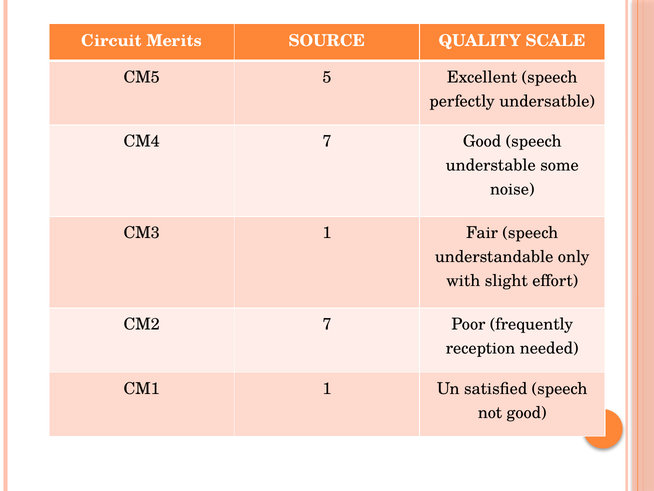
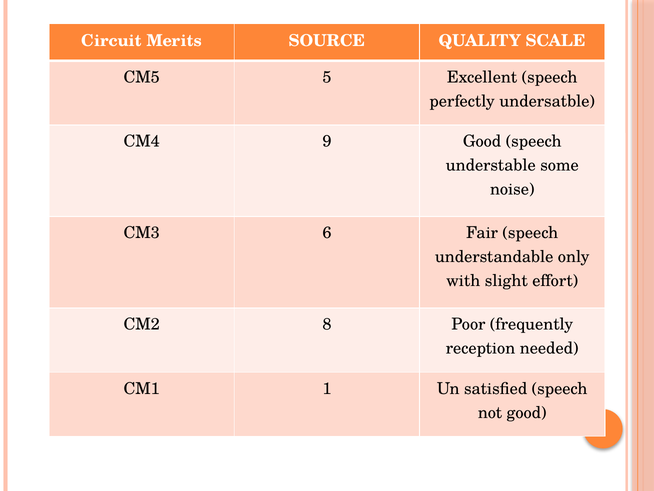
CM4 7: 7 -> 9
CM3 1: 1 -> 6
CM2 7: 7 -> 8
